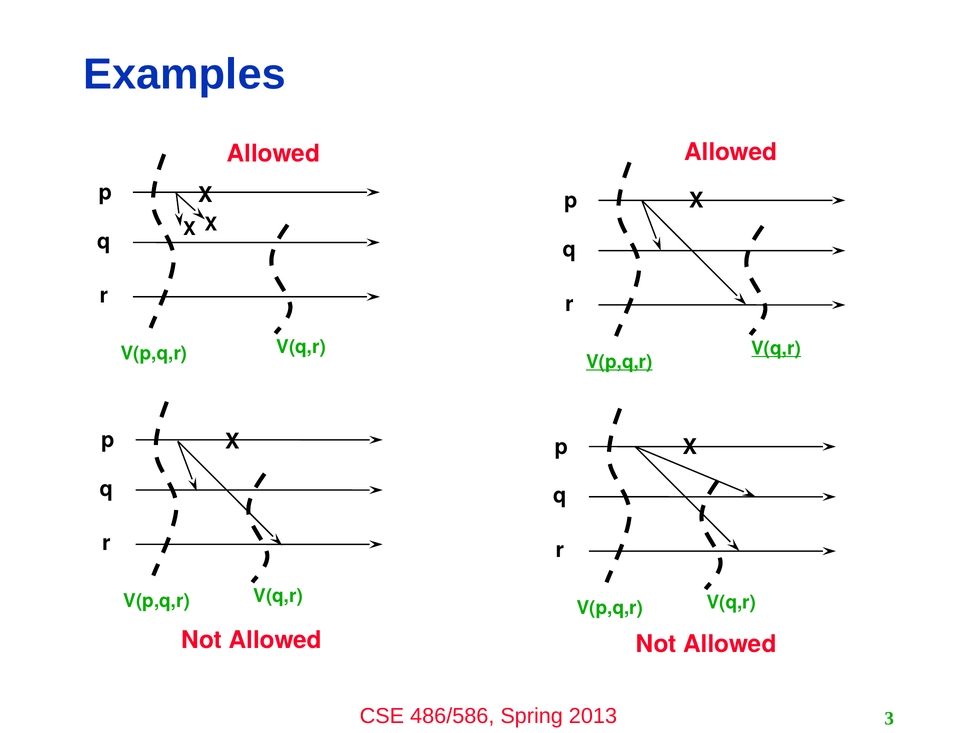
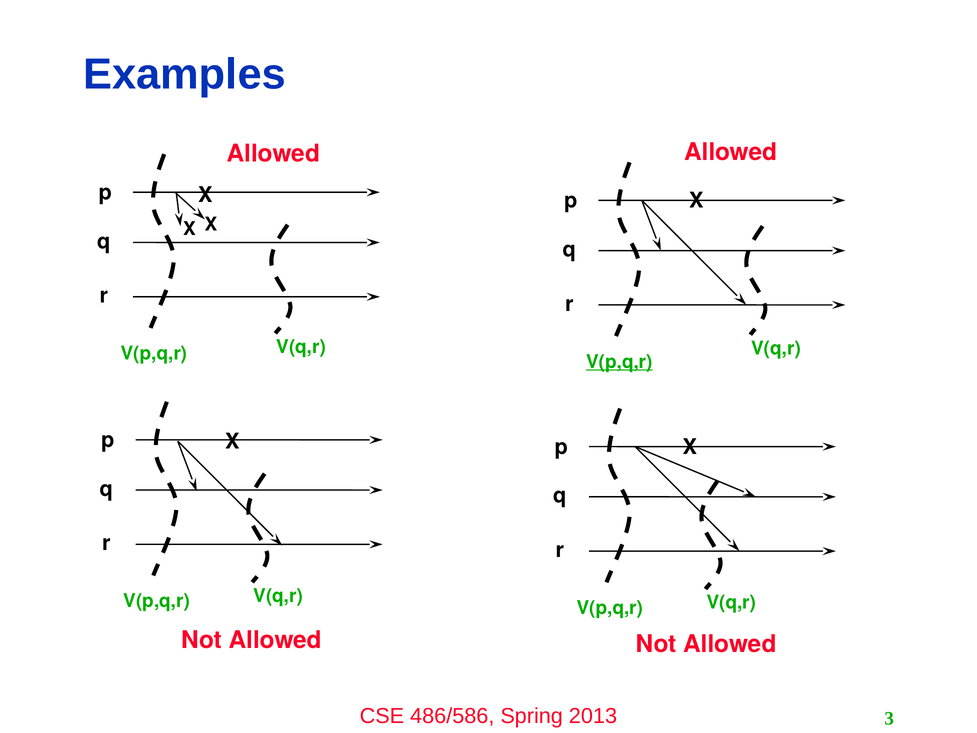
V(q,r at (776, 348) underline: present -> none
